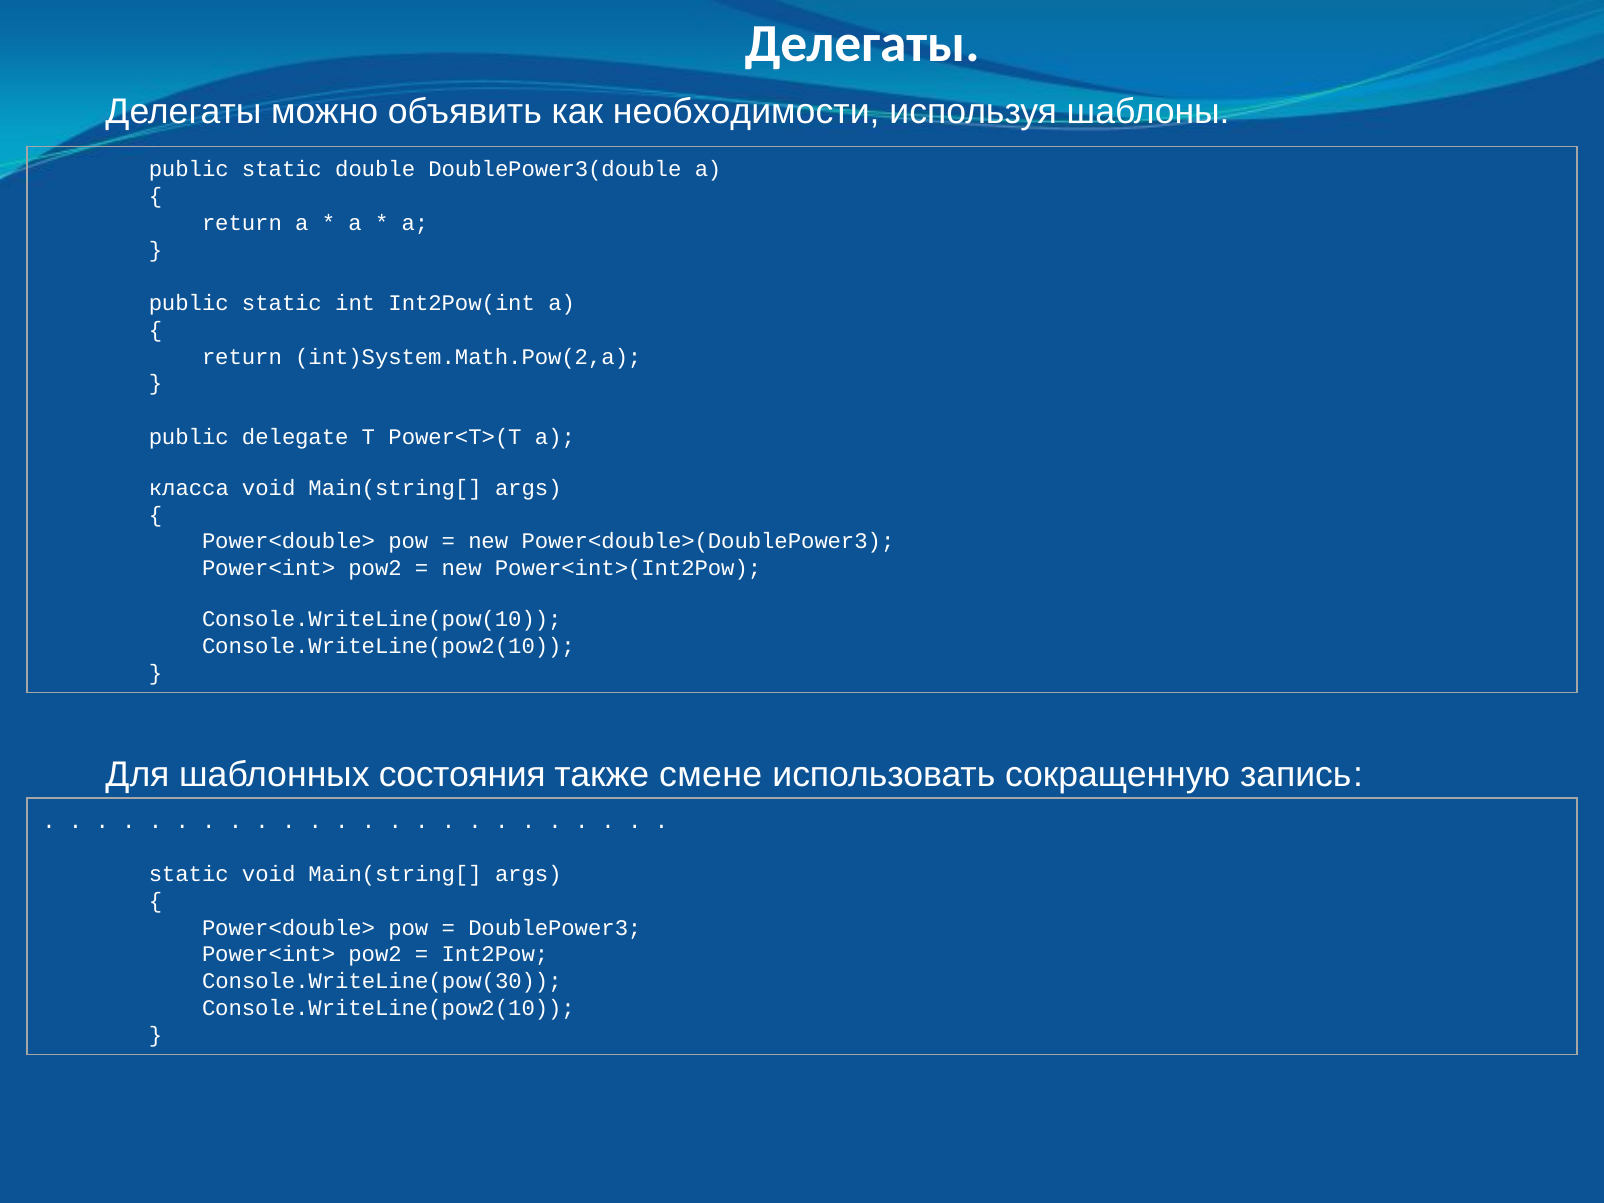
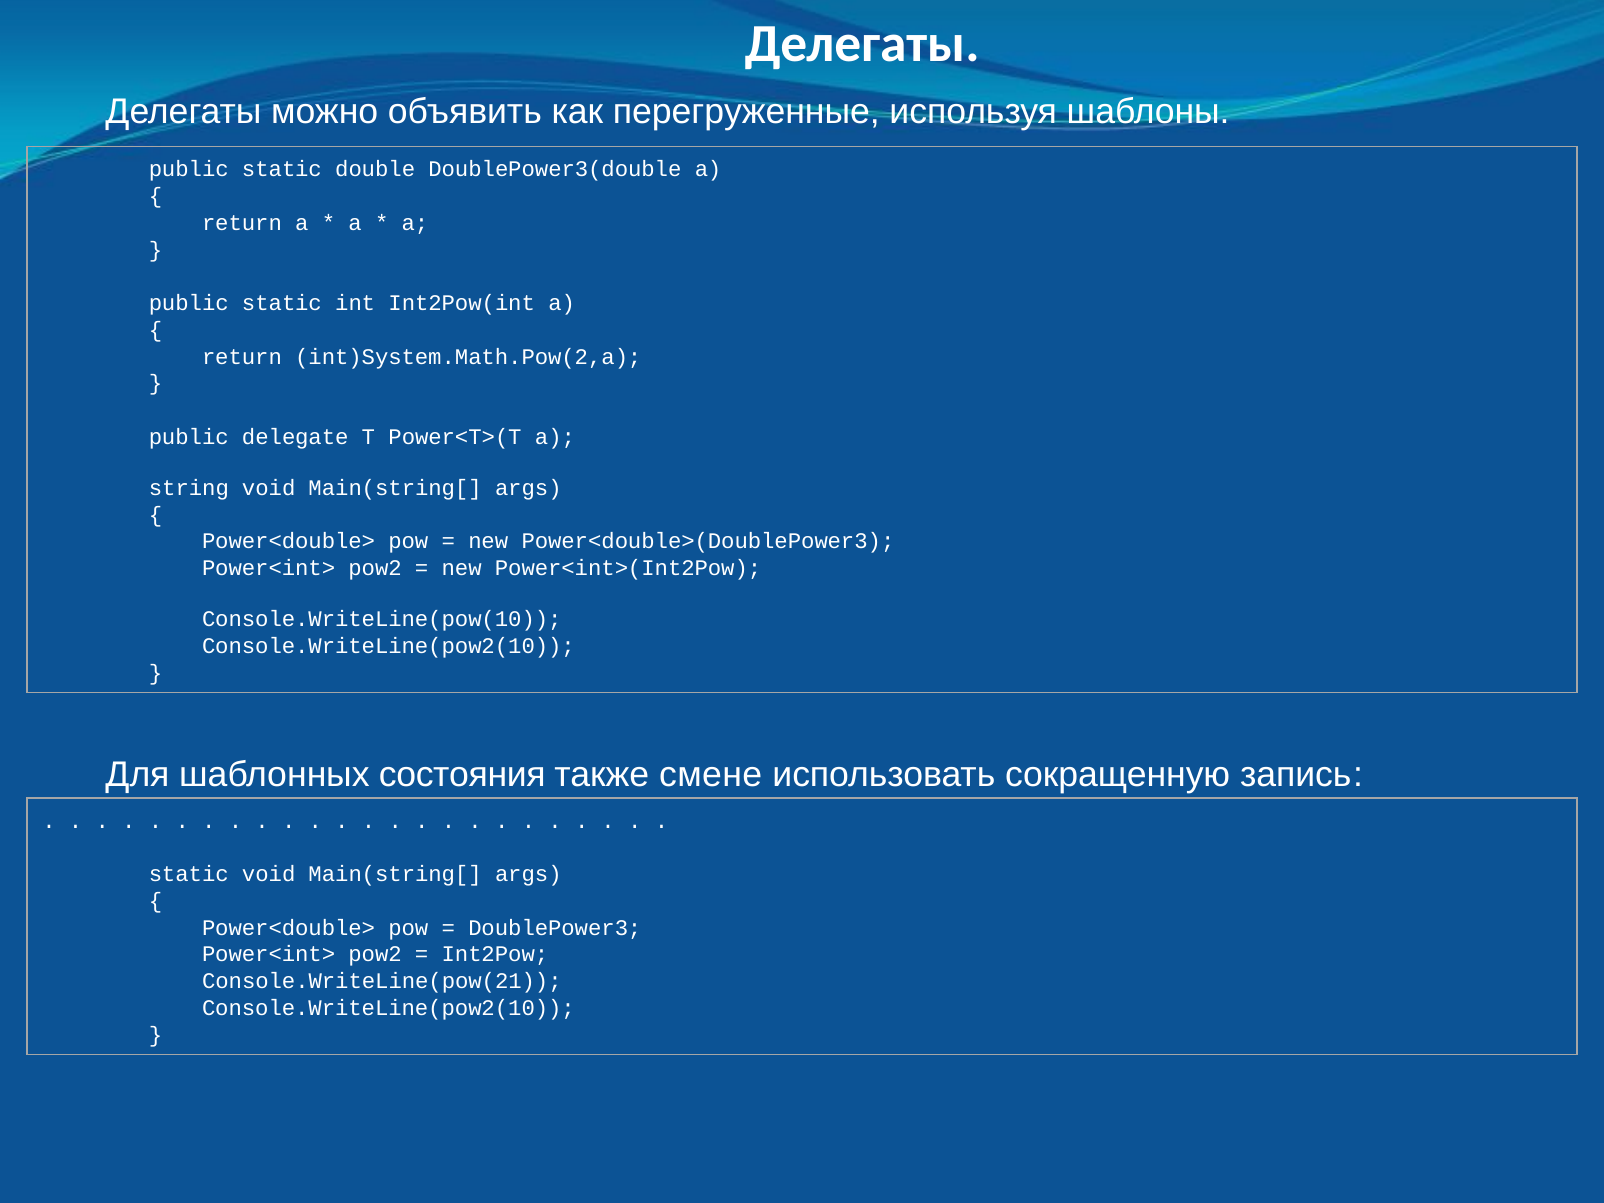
необходимости: необходимости -> перегруженные
класса: класса -> string
Console.WriteLine(pow(30: Console.WriteLine(pow(30 -> Console.WriteLine(pow(21
